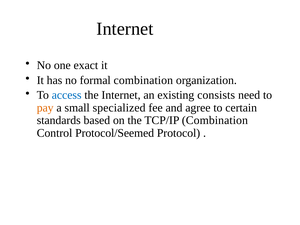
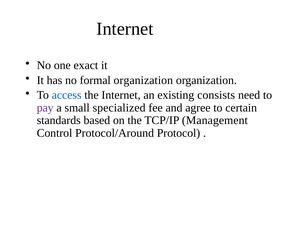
formal combination: combination -> organization
pay colour: orange -> purple
TCP/IP Combination: Combination -> Management
Protocol/Seemed: Protocol/Seemed -> Protocol/Around
